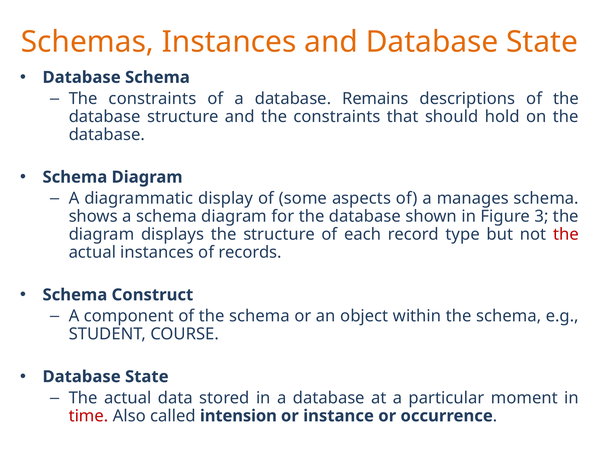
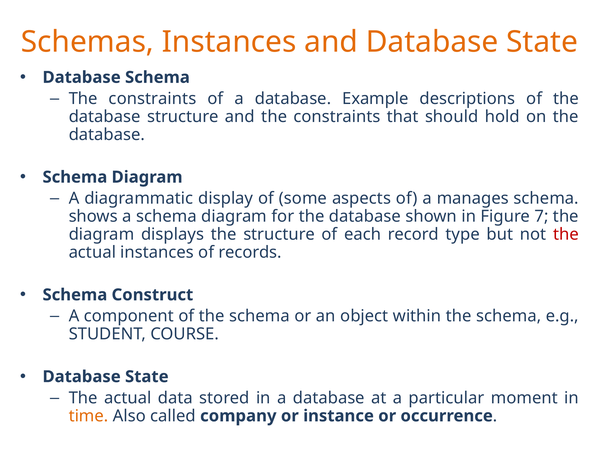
Remains: Remains -> Example
3: 3 -> 7
time colour: red -> orange
intension: intension -> company
